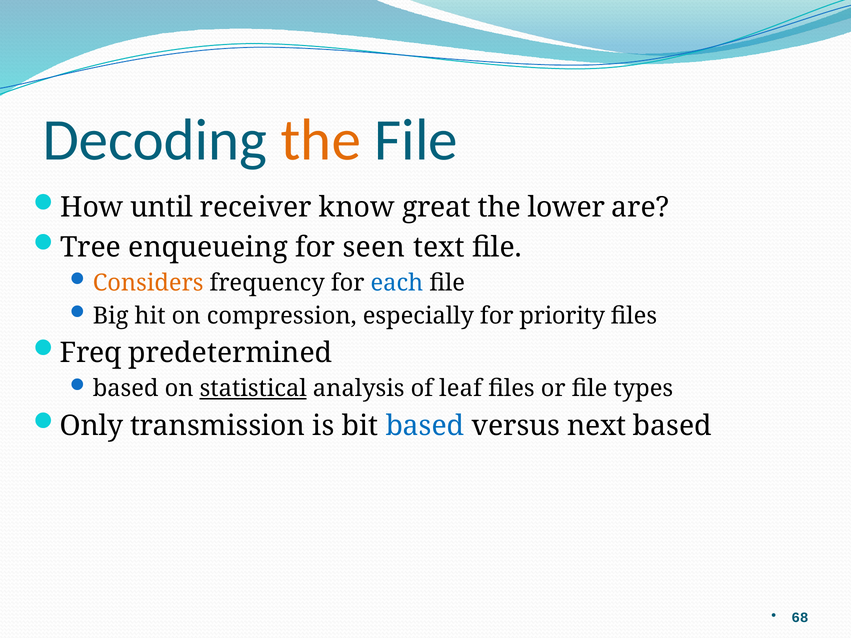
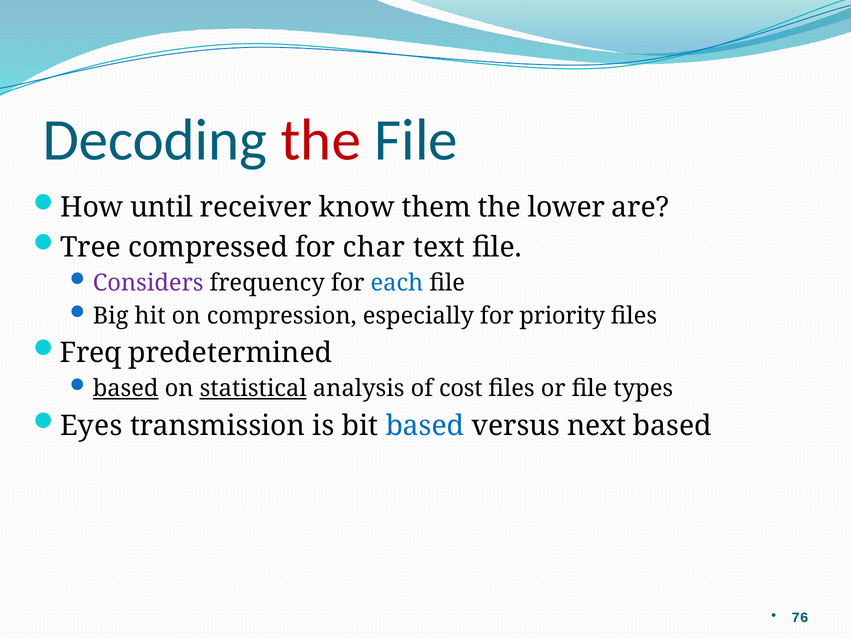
the at (321, 141) colour: orange -> red
great: great -> them
enqueueing: enqueueing -> compressed
seen: seen -> char
Considers colour: orange -> purple
based at (126, 389) underline: none -> present
leaf: leaf -> cost
Only: Only -> Eyes
68: 68 -> 76
